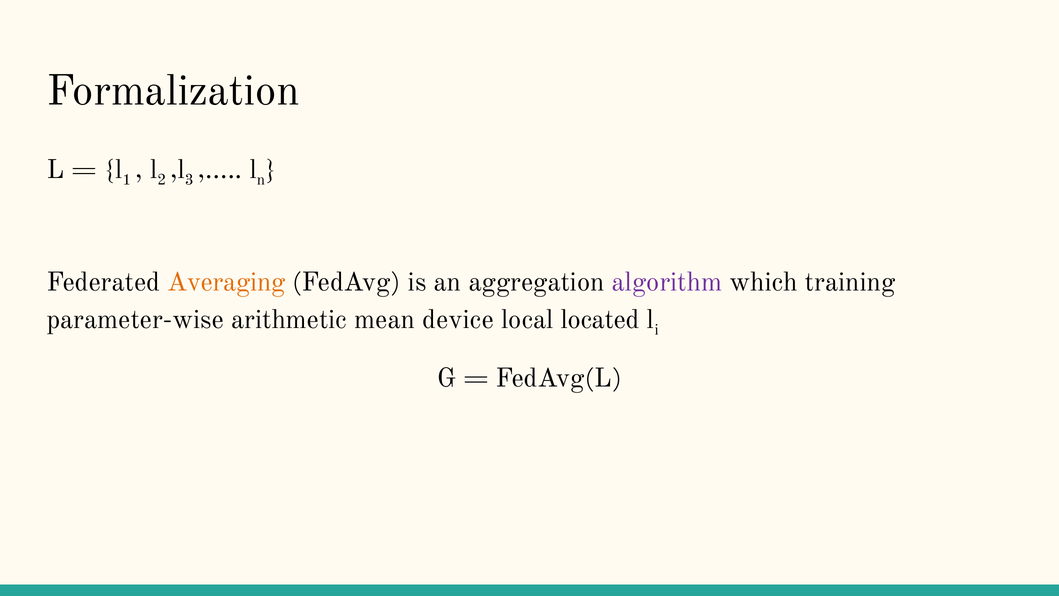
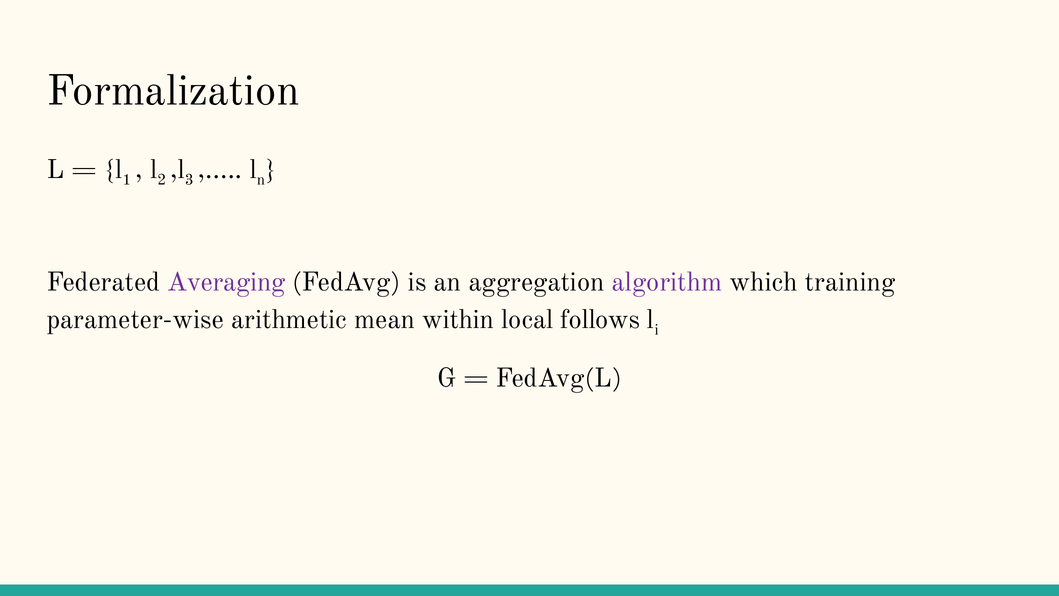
Averaging colour: orange -> purple
device: device -> within
located: located -> follows
